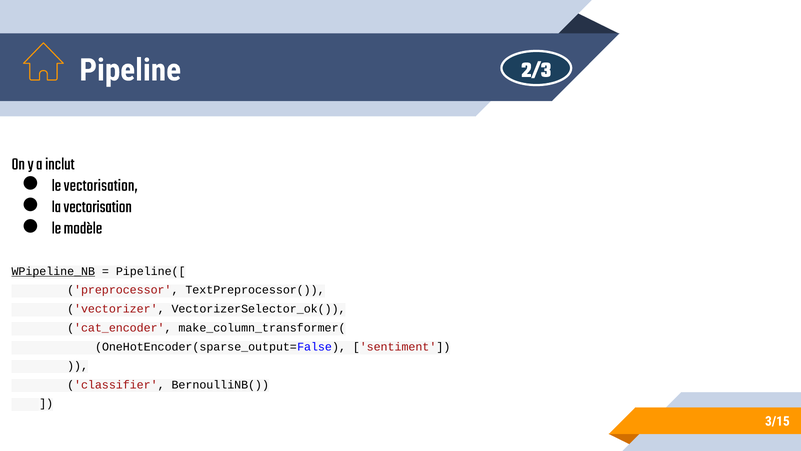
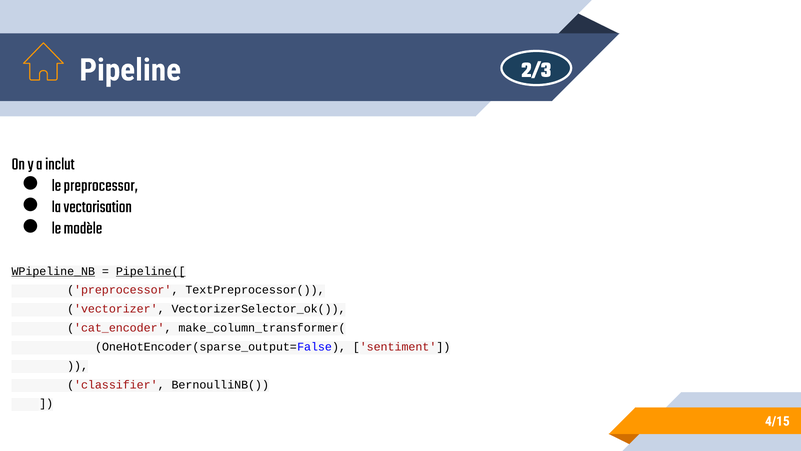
le vectorisation: vectorisation -> preprocessor
Pipeline([ underline: none -> present
3/15: 3/15 -> 4/15
